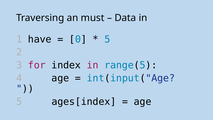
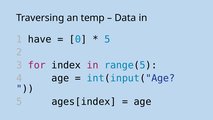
must: must -> temp
